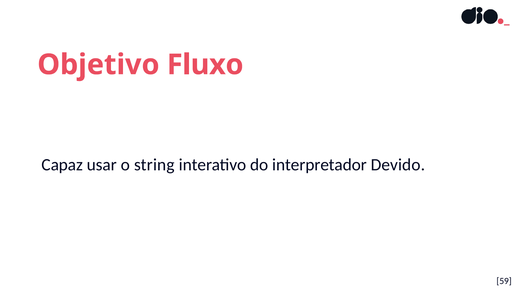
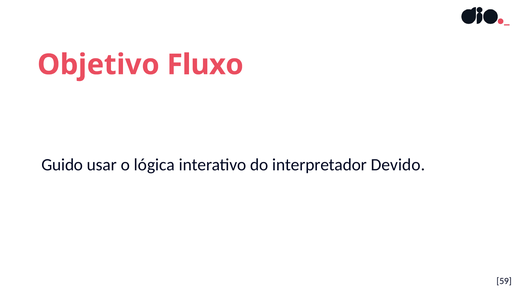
Capaz: Capaz -> Guido
string: string -> lógica
